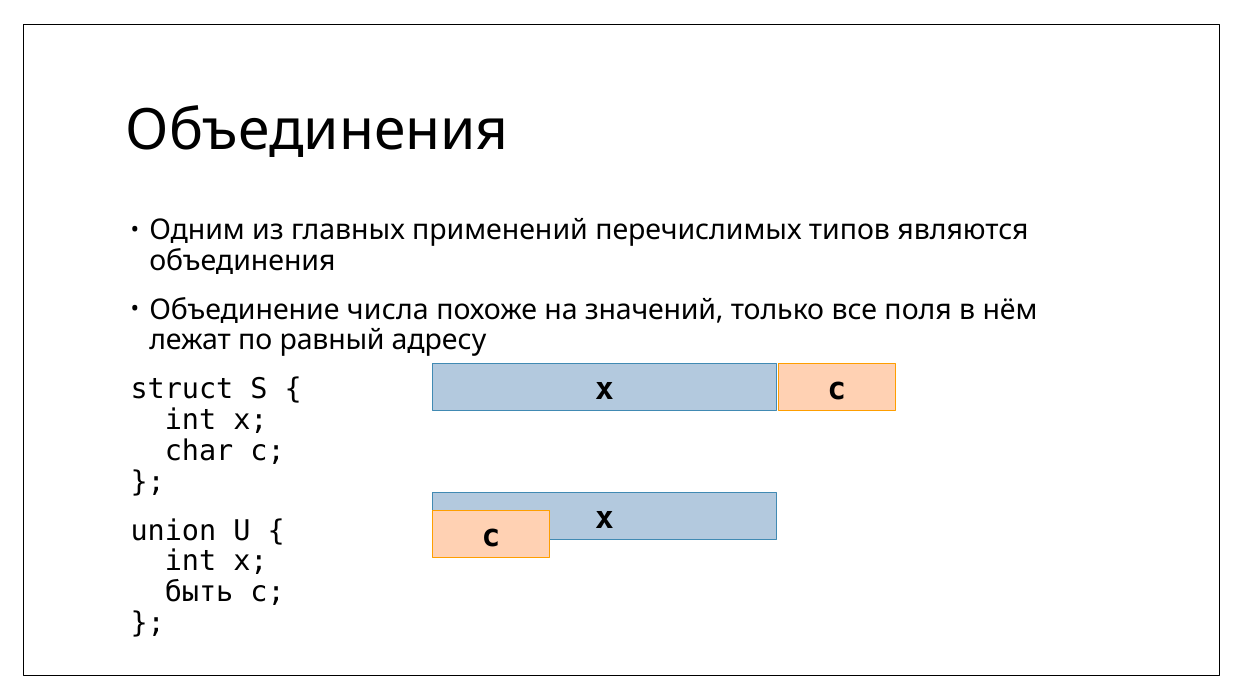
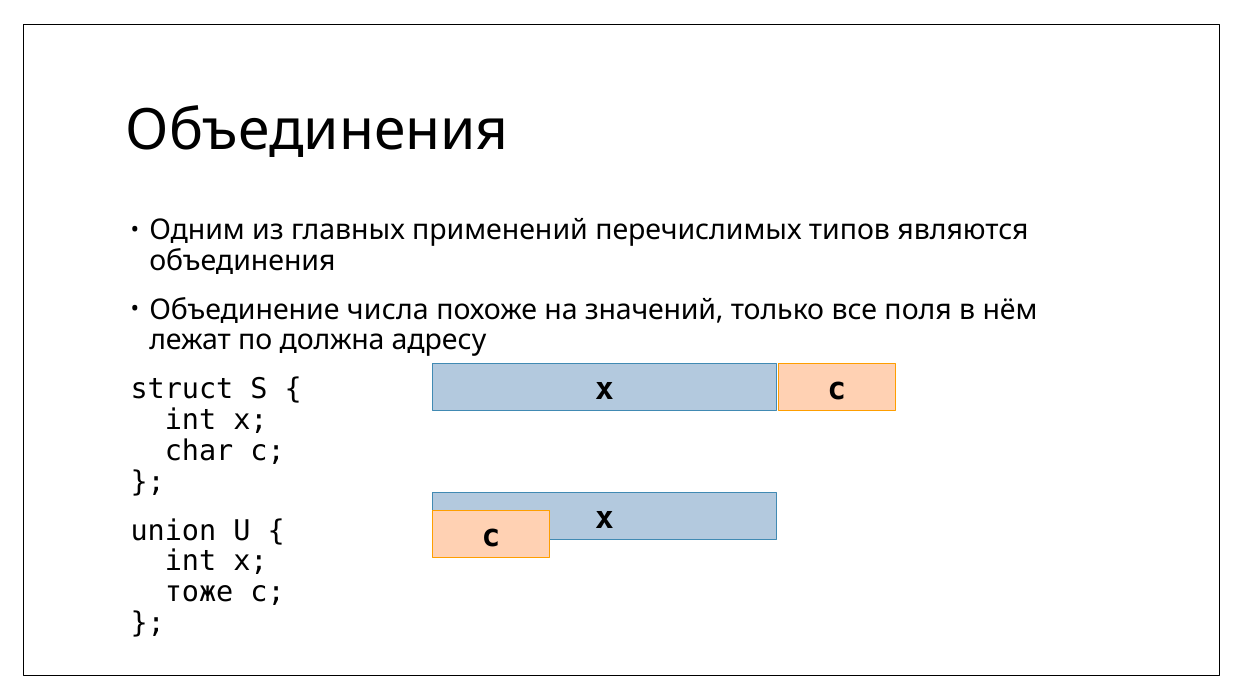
равный: равный -> должна
быть: быть -> тоже
